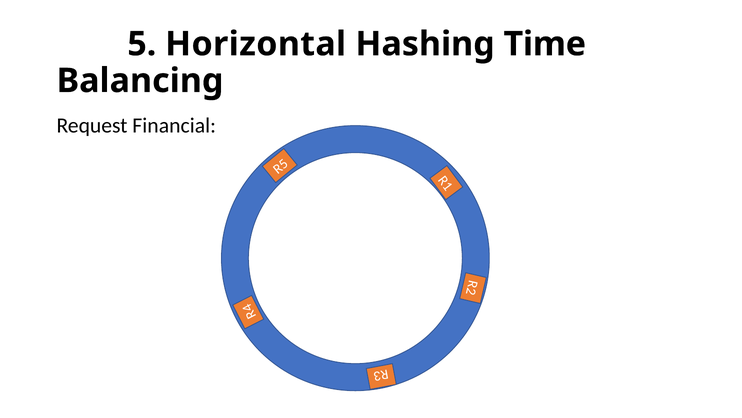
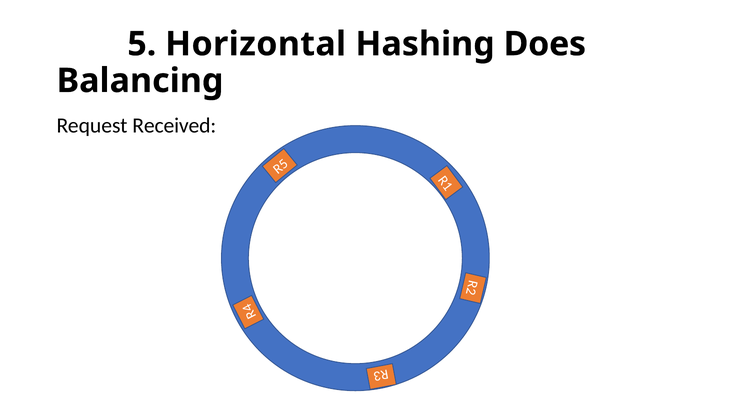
Time: Time -> Does
Financial: Financial -> Received
